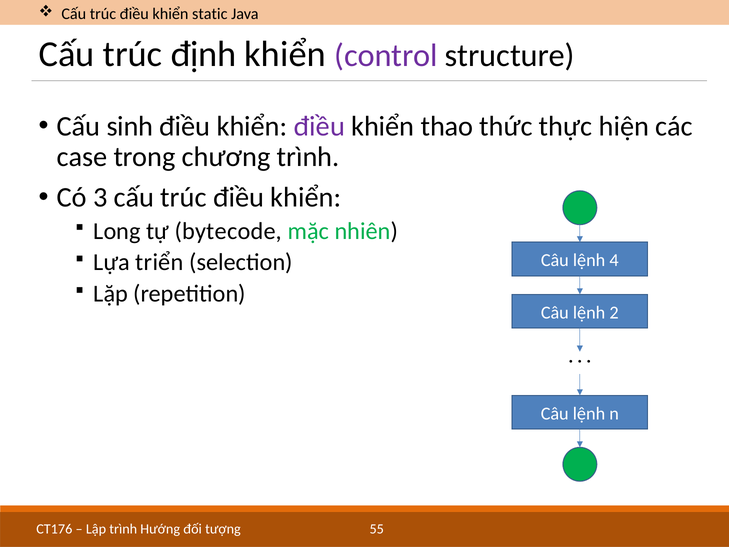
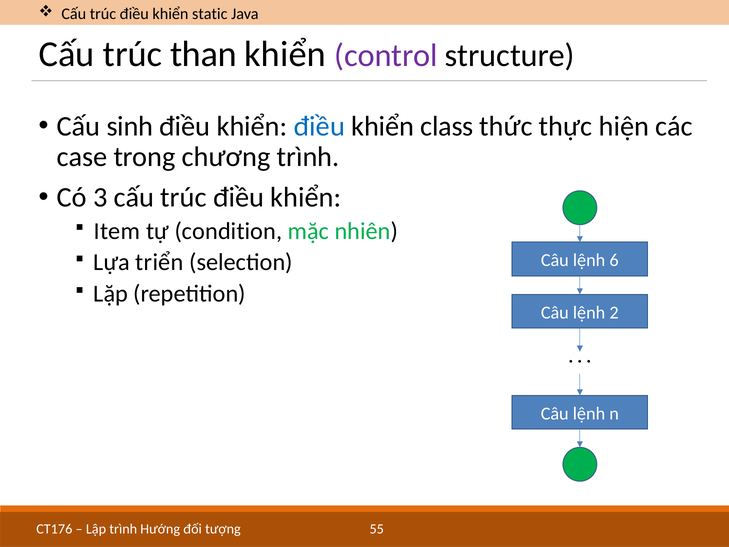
định: định -> than
điều at (319, 126) colour: purple -> blue
thao: thao -> class
Long: Long -> Item
bytecode: bytecode -> condition
4: 4 -> 6
